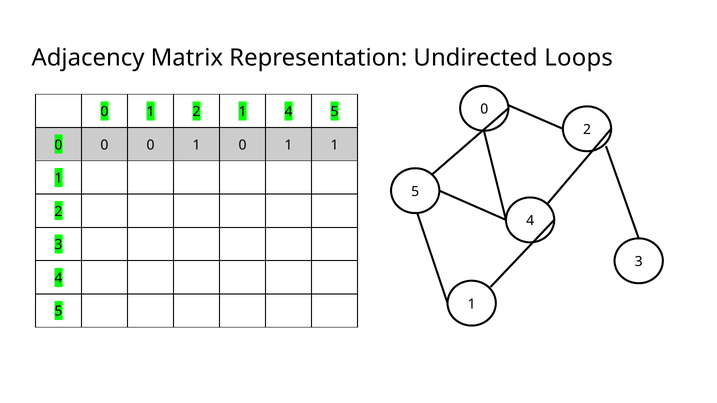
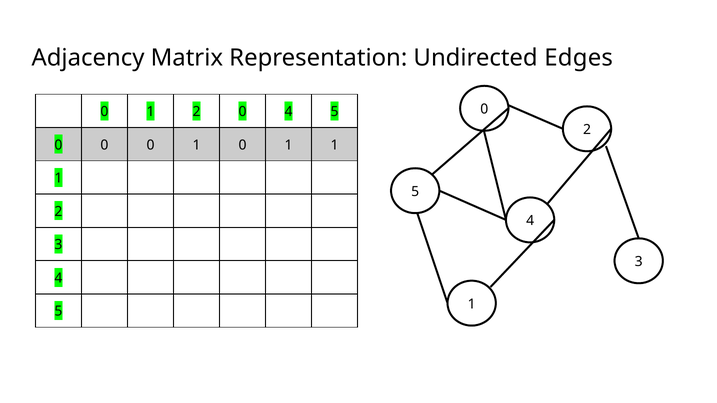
Loops: Loops -> Edges
2 1: 1 -> 0
